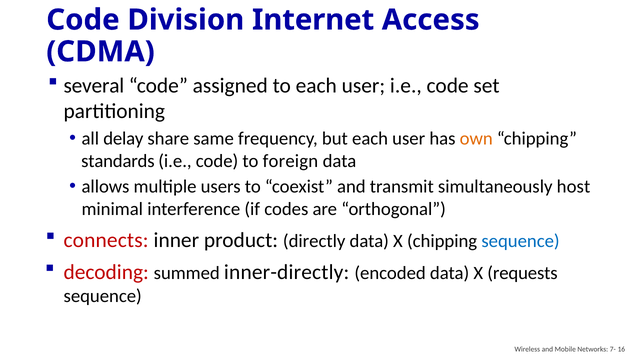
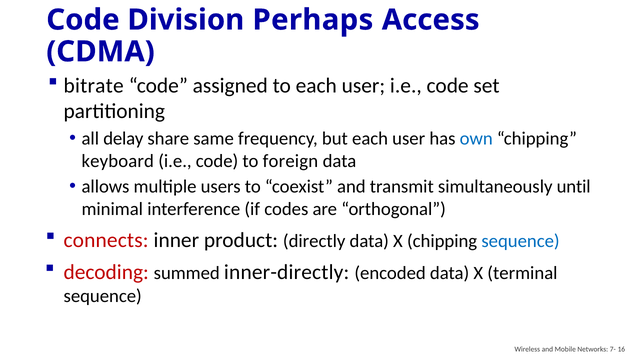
Internet: Internet -> Perhaps
several: several -> bitrate
own colour: orange -> blue
standards: standards -> keyboard
host: host -> until
requests: requests -> terminal
